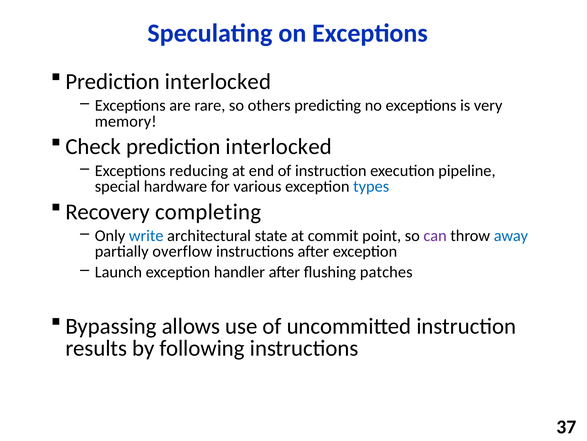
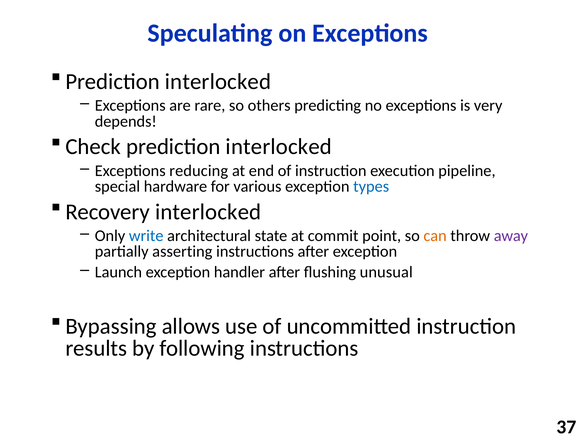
memory: memory -> depends
Recovery completing: completing -> interlocked
can colour: purple -> orange
away colour: blue -> purple
overflow: overflow -> asserting
patches: patches -> unusual
